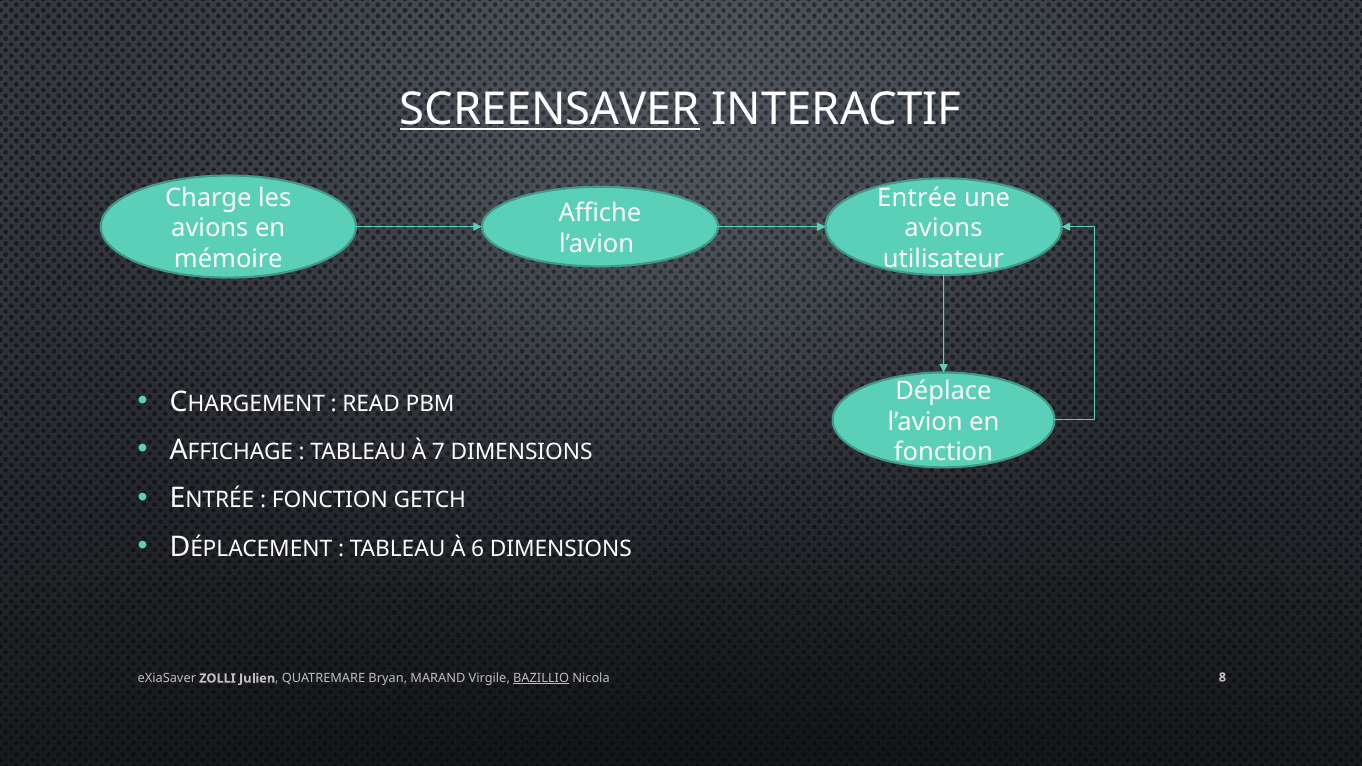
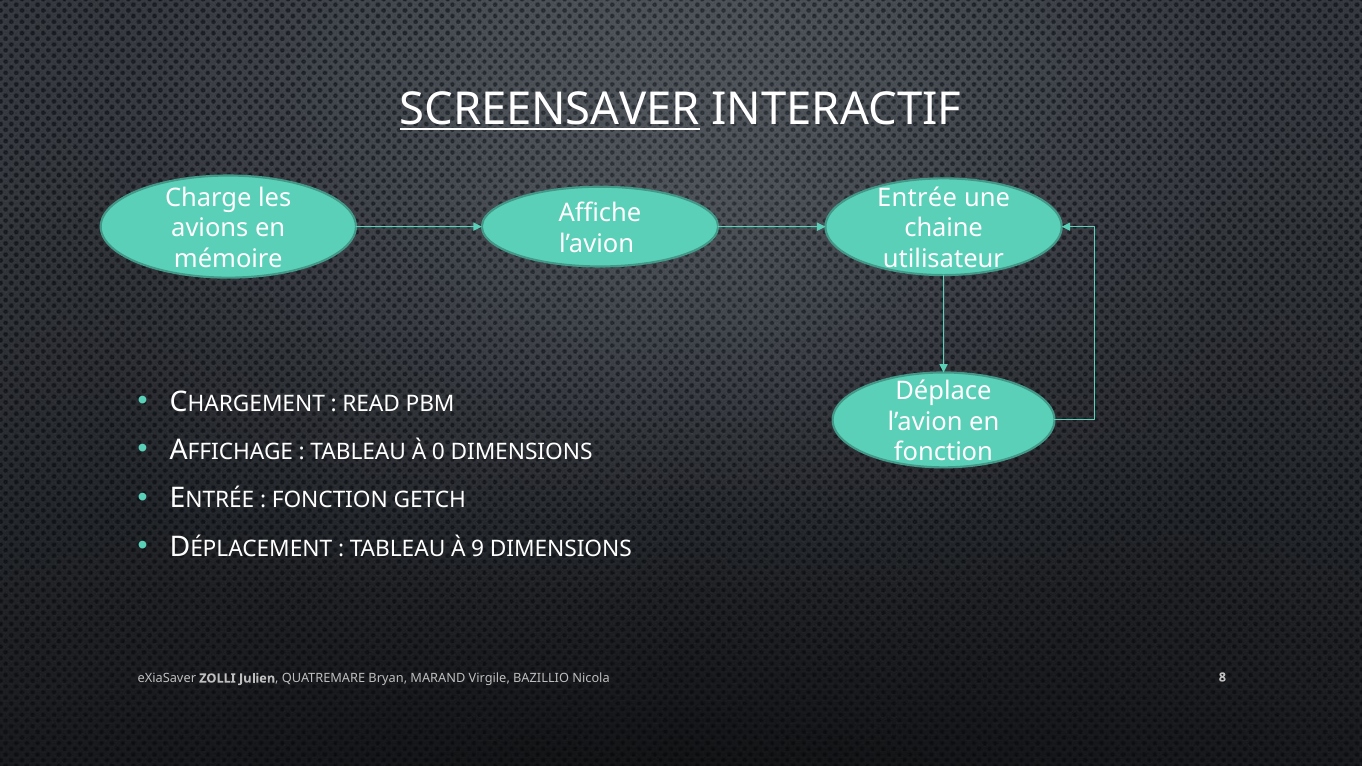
avions at (944, 229): avions -> chaine
7: 7 -> 0
6: 6 -> 9
BAZILLIO underline: present -> none
